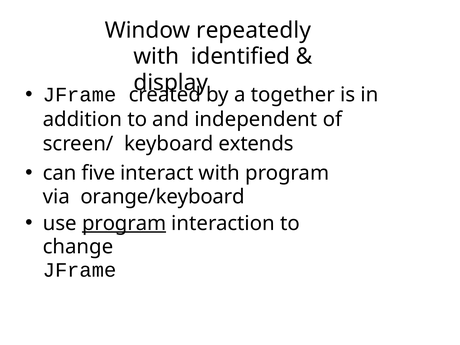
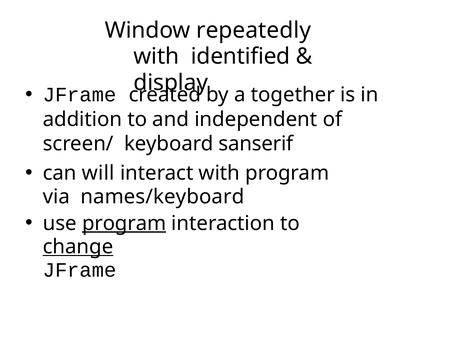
extends: extends -> sanserif
five: five -> will
orange/keyboard: orange/keyboard -> names/keyboard
change underline: none -> present
